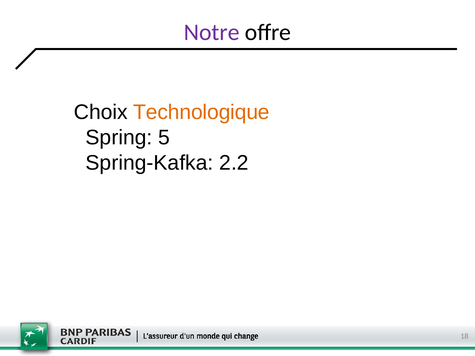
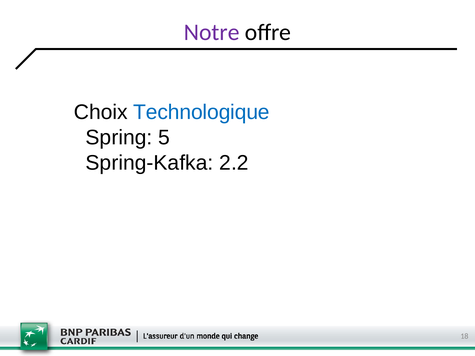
Technologique colour: orange -> blue
